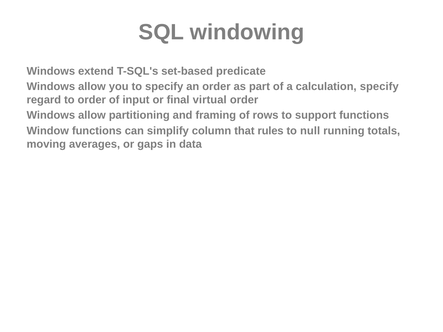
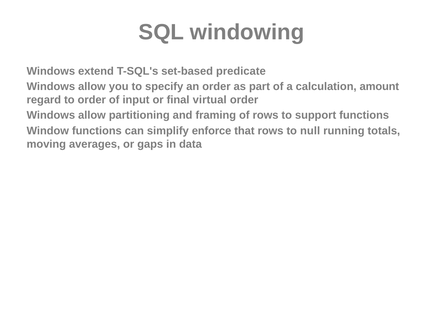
calculation specify: specify -> amount
column: column -> enforce
that rules: rules -> rows
